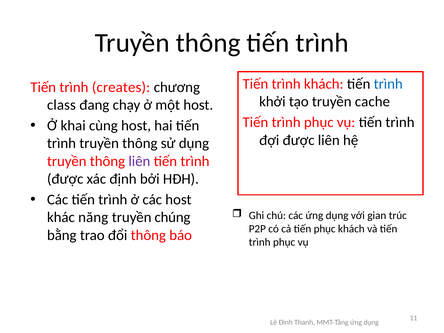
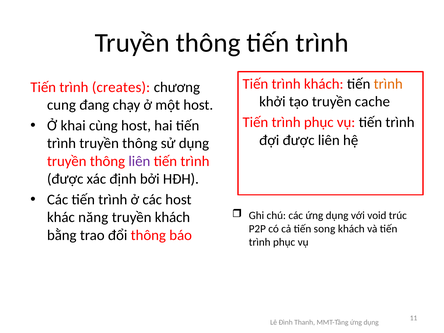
trình at (388, 84) colour: blue -> orange
class: class -> cung
gian: gian -> void
truyền chúng: chúng -> khách
tiến phục: phục -> song
